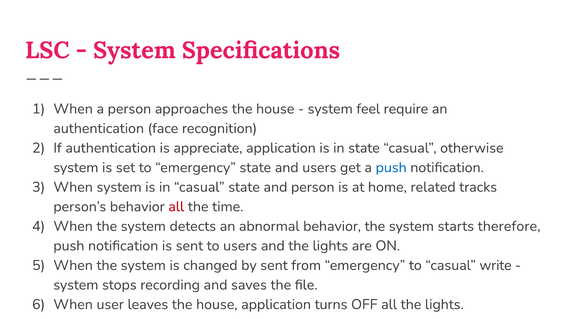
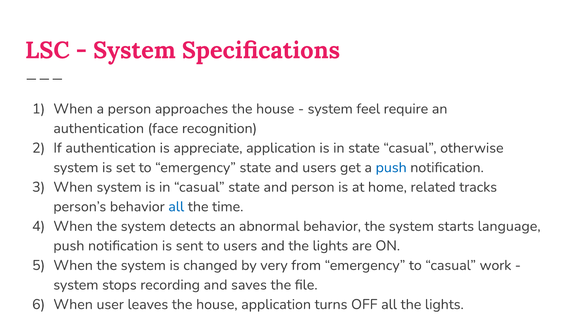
all at (176, 207) colour: red -> blue
therefore: therefore -> language
by sent: sent -> very
write: write -> work
